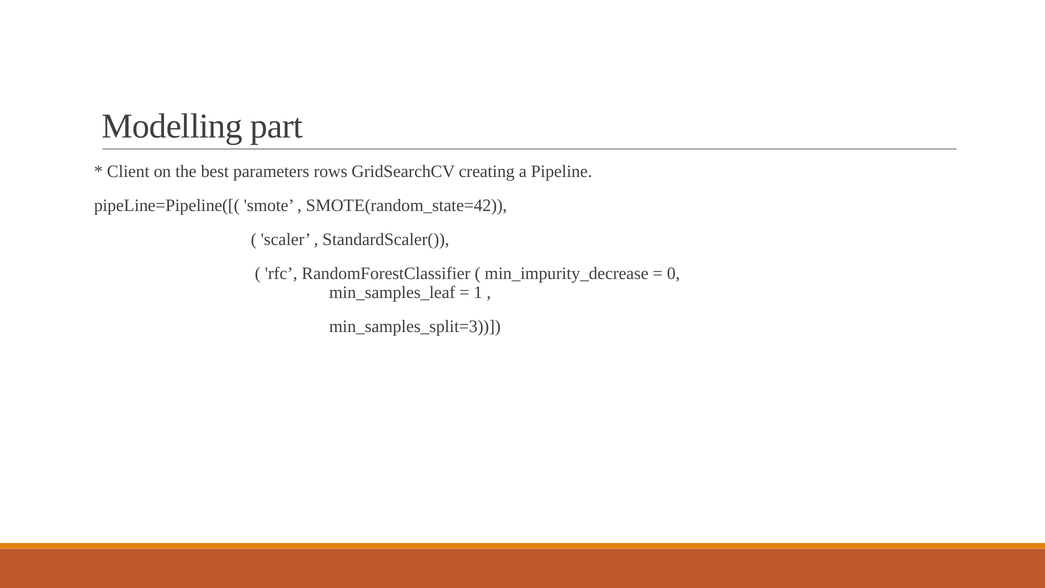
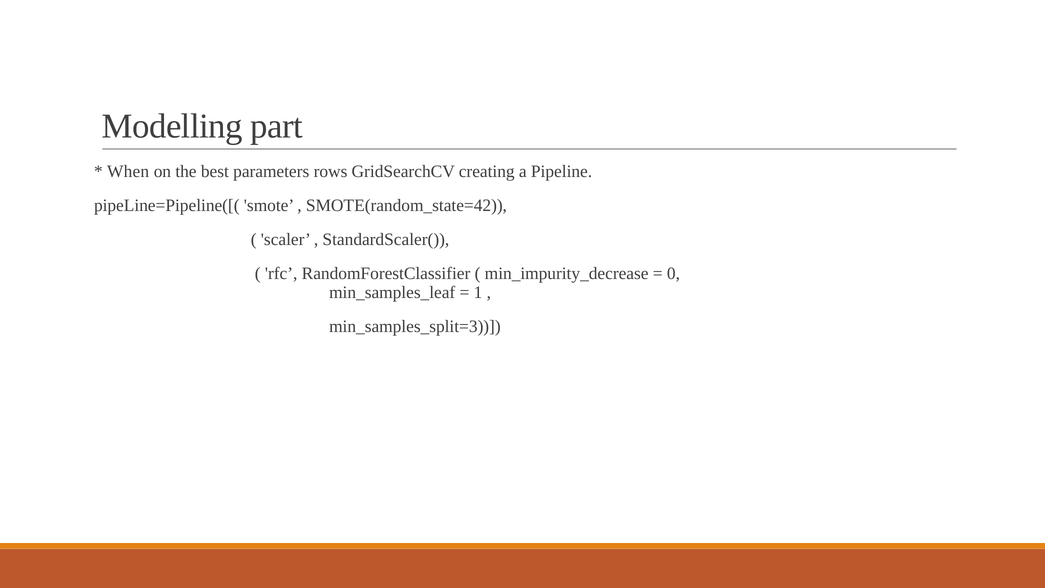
Client: Client -> When
